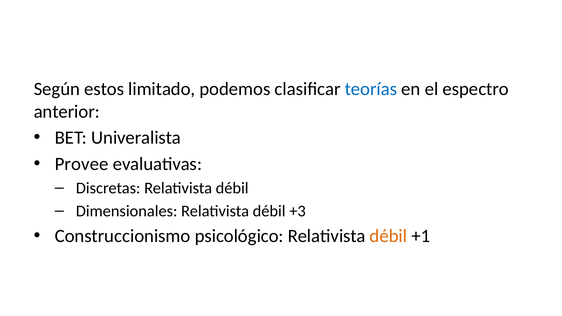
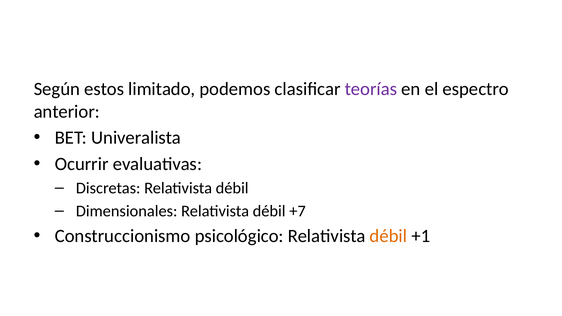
teorías colour: blue -> purple
Provee: Provee -> Ocurrir
+3: +3 -> +7
